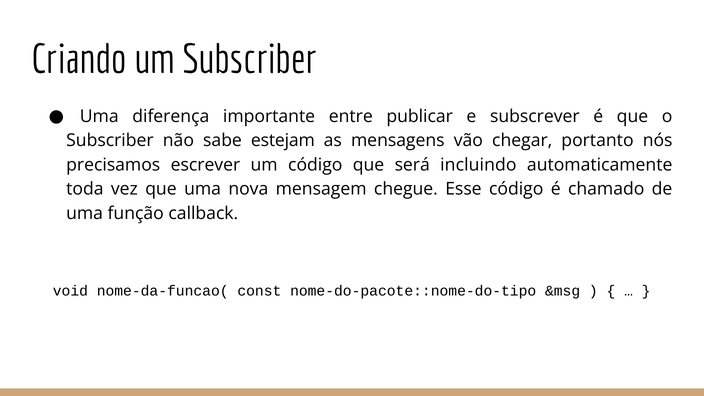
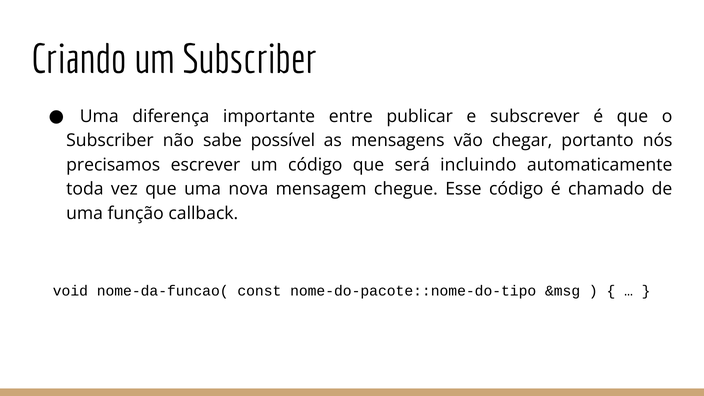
estejam: estejam -> possível
